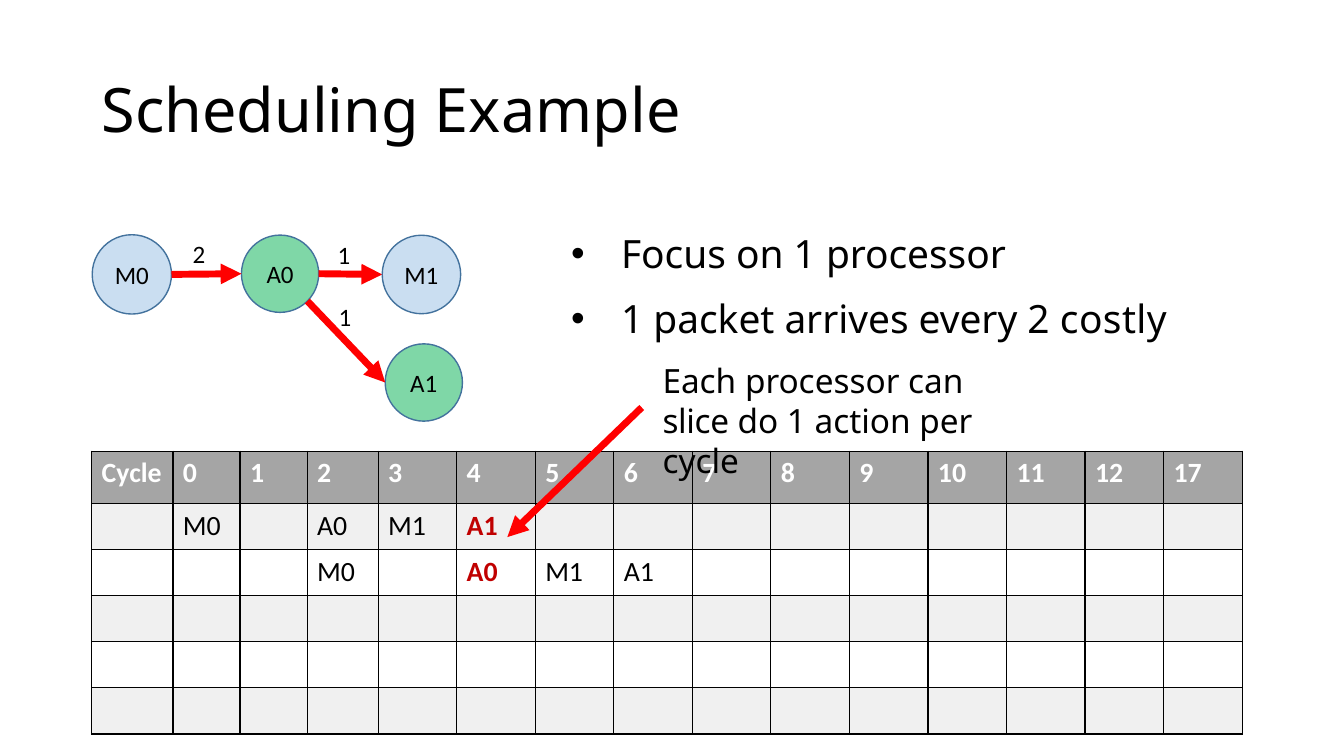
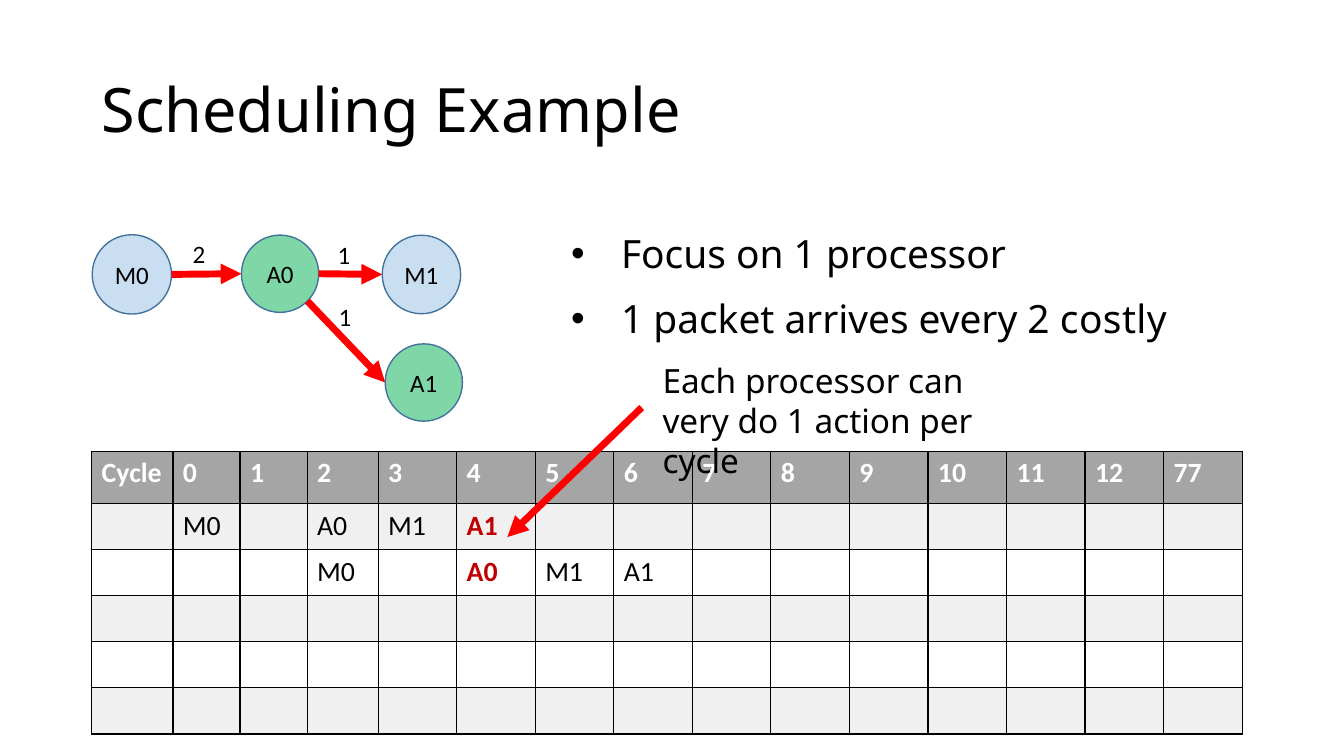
slice: slice -> very
17: 17 -> 77
